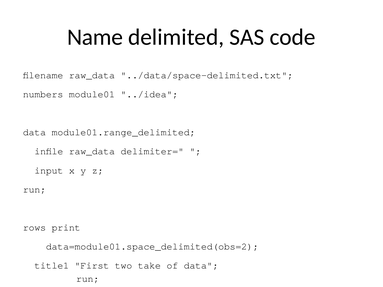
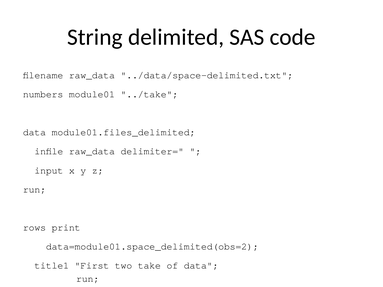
Name: Name -> String
../idea: ../idea -> ../take
module01.range_delimited: module01.range_delimited -> module01.files_delimited
